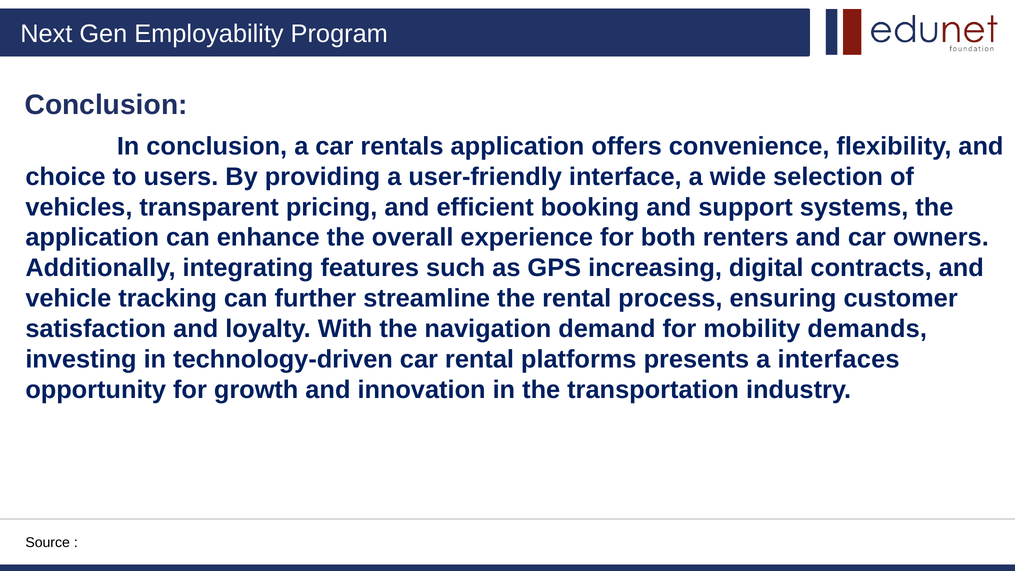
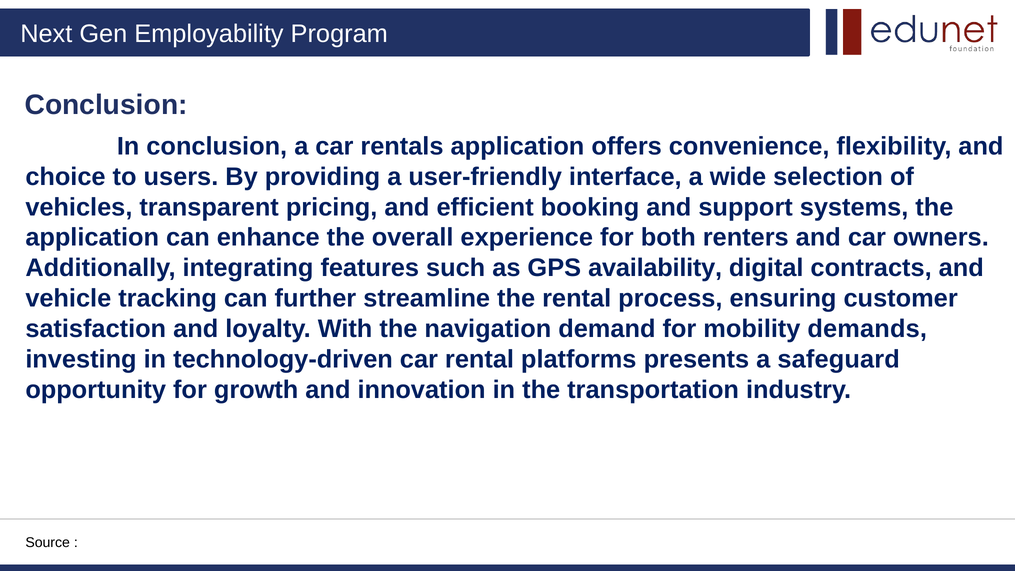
increasing: increasing -> availability
interfaces: interfaces -> safeguard
